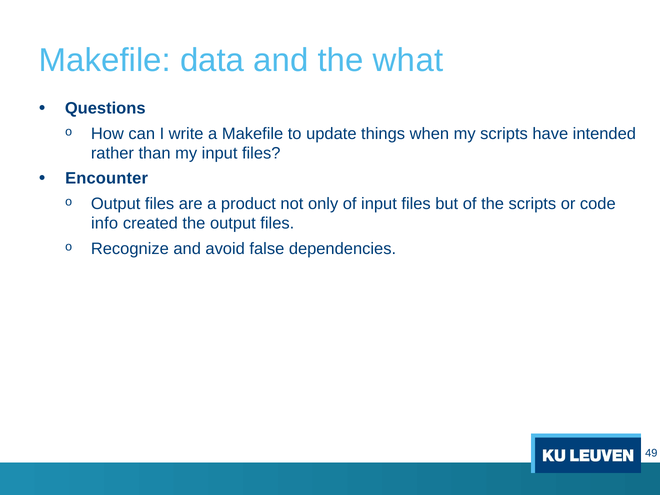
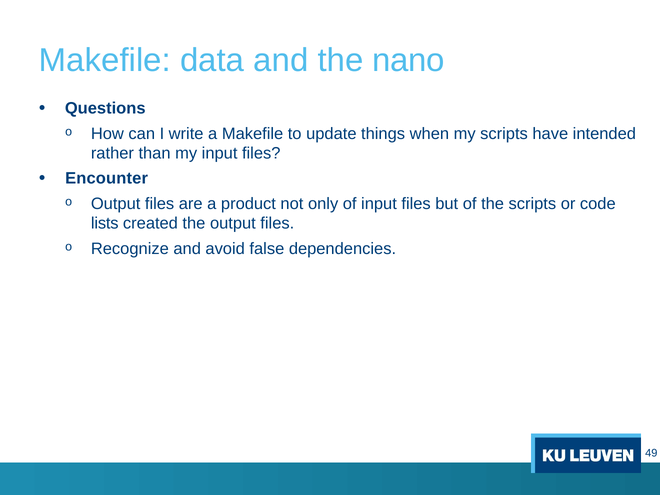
what: what -> nano
info: info -> lists
